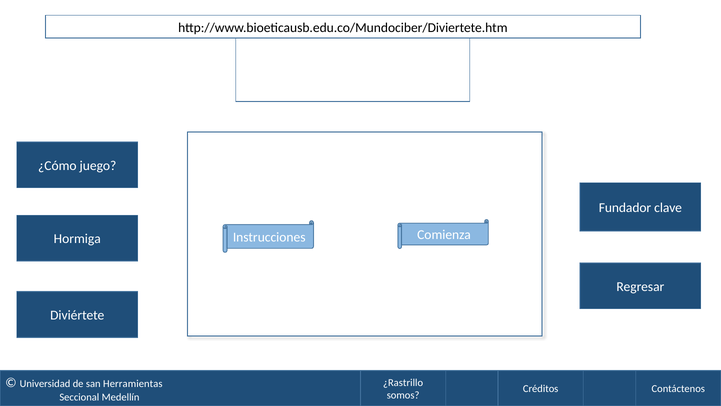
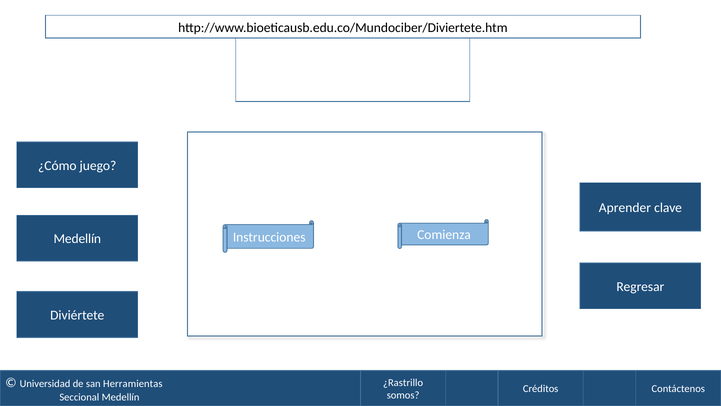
Fundador: Fundador -> Aprender
Hormiga at (77, 239): Hormiga -> Medellín
